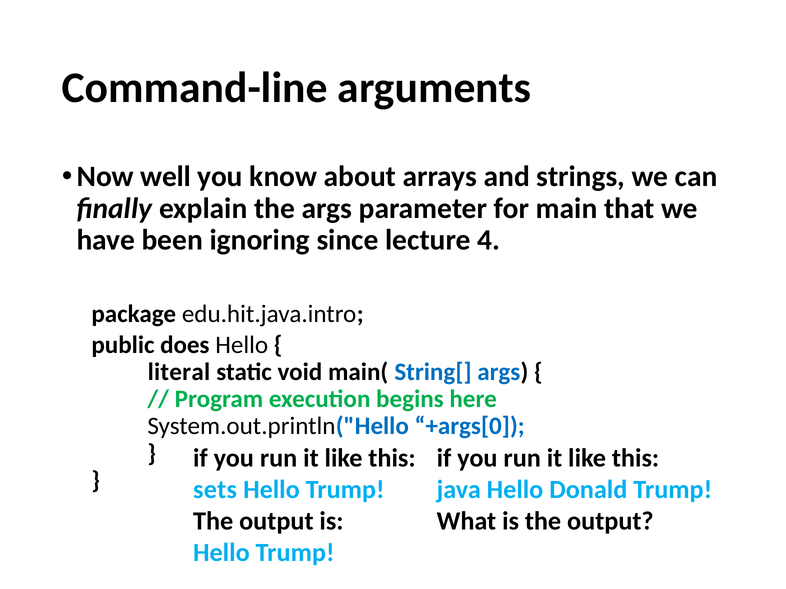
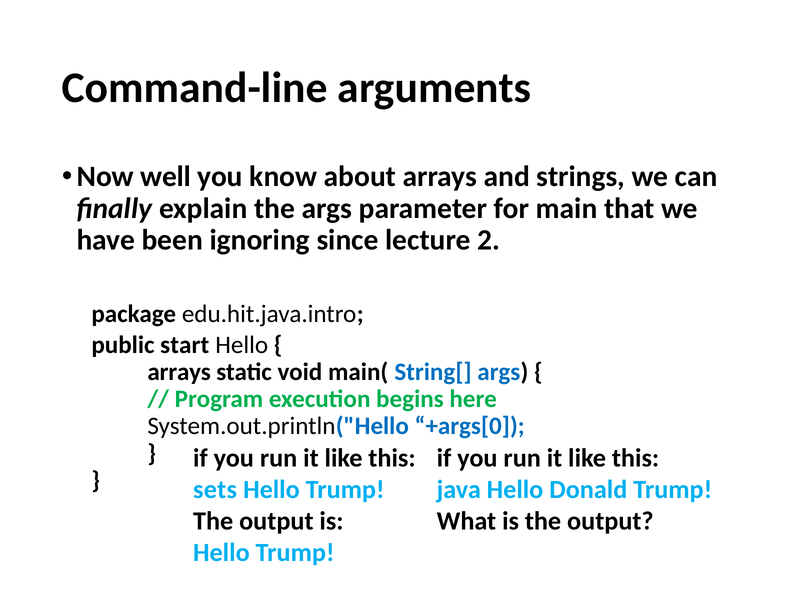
4: 4 -> 2
does: does -> start
literal at (179, 372): literal -> arrays
